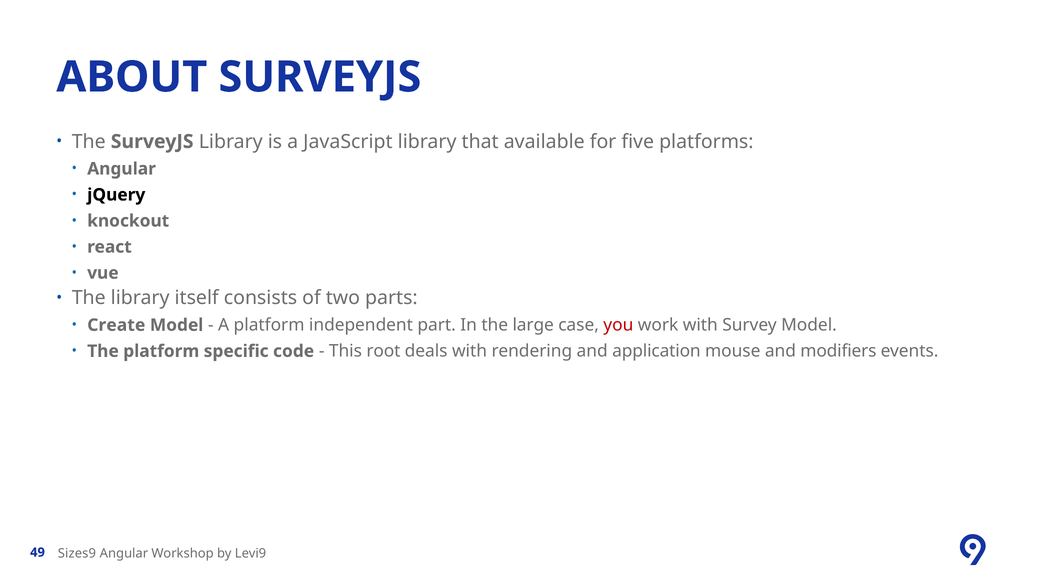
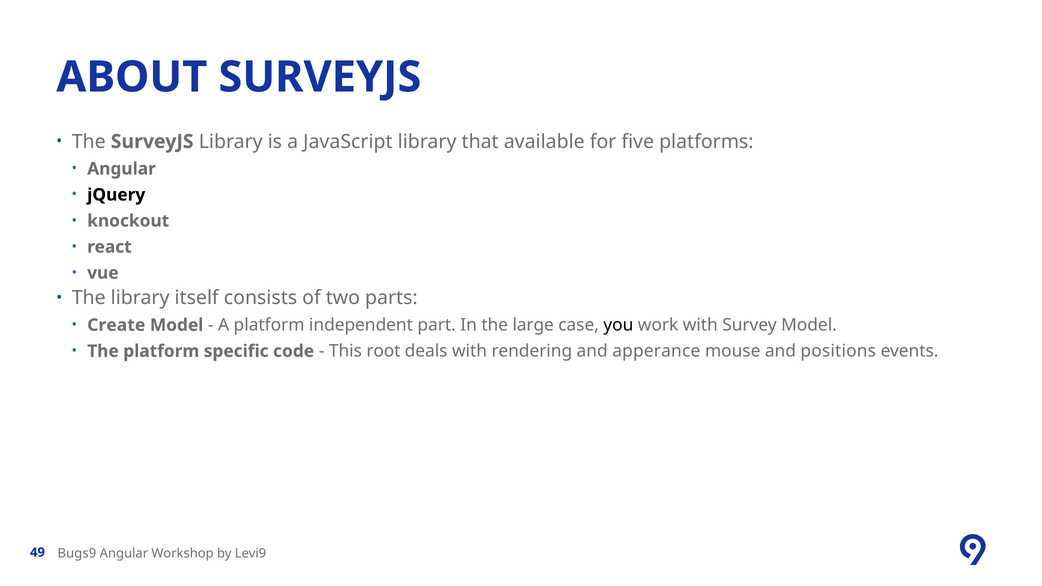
you colour: red -> black
application: application -> apperance
modifiers: modifiers -> positions
Sizes9: Sizes9 -> Bugs9
